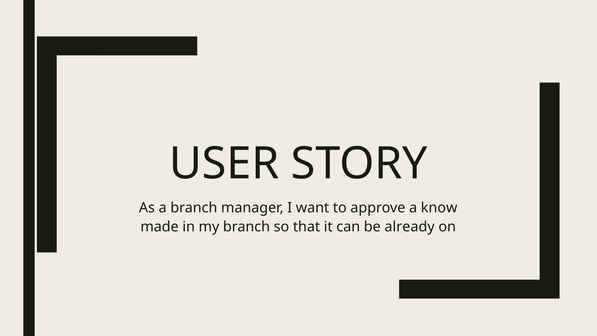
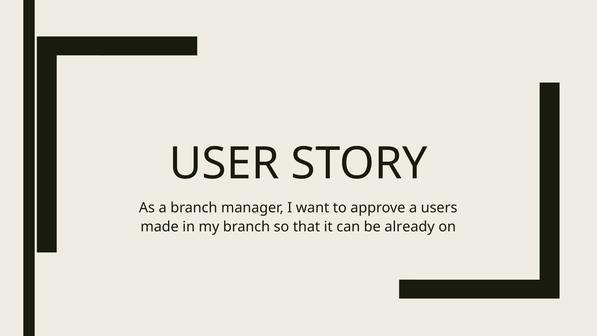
know: know -> users
